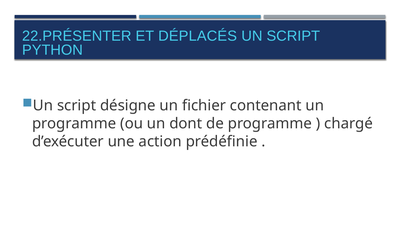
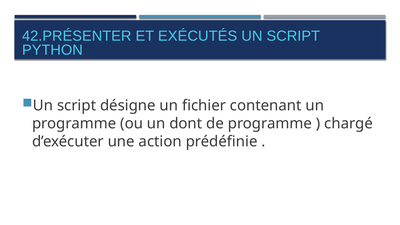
22.PRÉSENTER: 22.PRÉSENTER -> 42.PRÉSENTER
DÉPLACÉS: DÉPLACÉS -> EXÉCUTÉS
